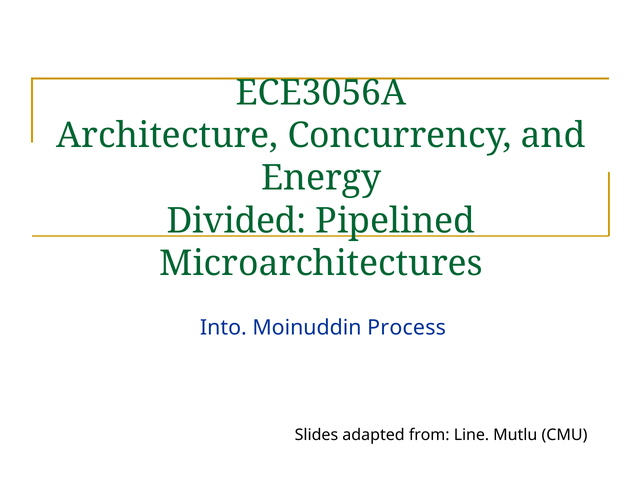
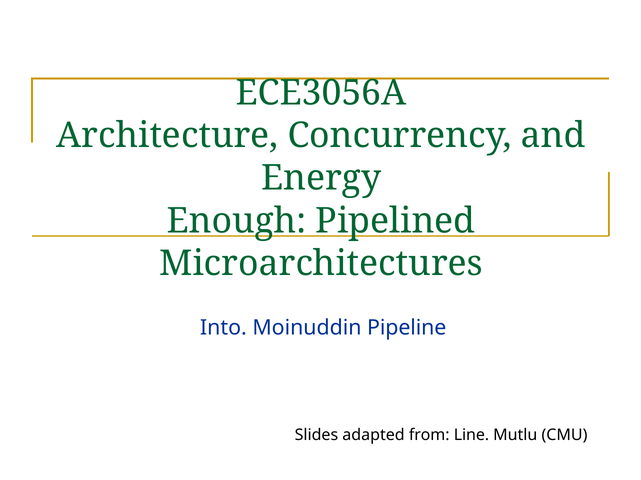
Divided: Divided -> Enough
Process: Process -> Pipeline
